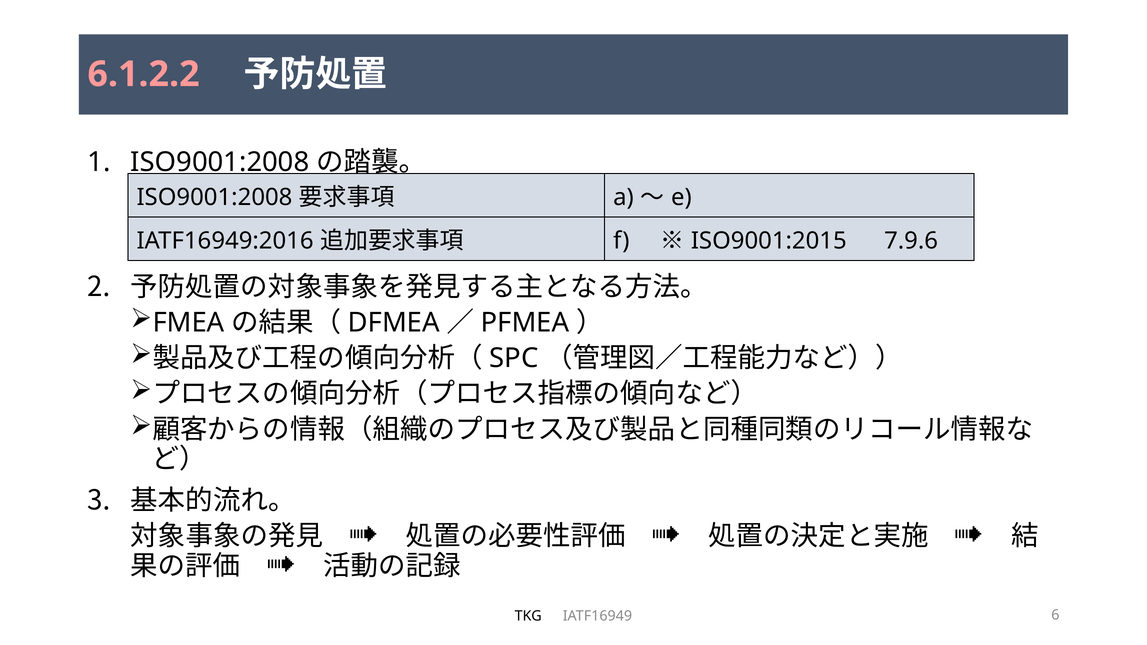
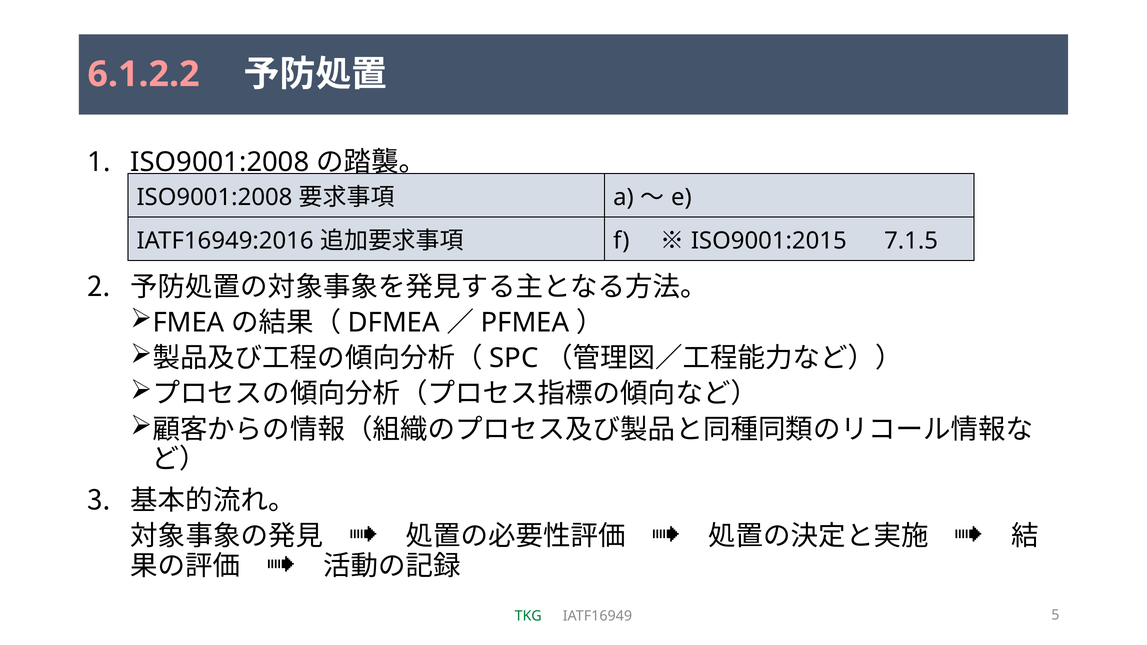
7.9.6: 7.9.6 -> 7.1.5
TKG colour: black -> green
6: 6 -> 5
